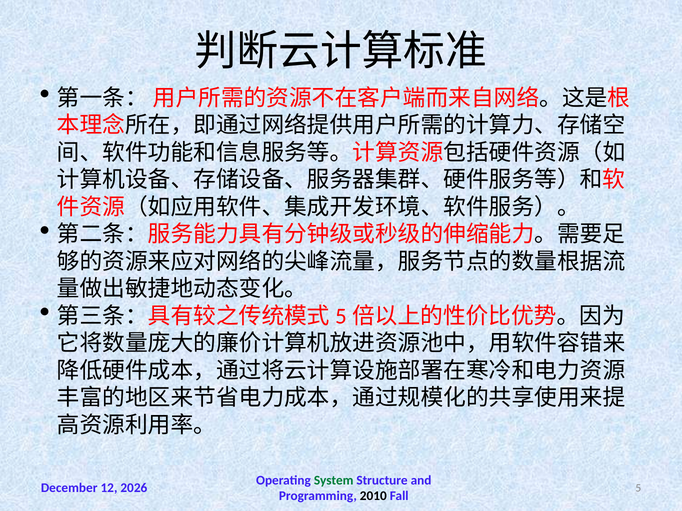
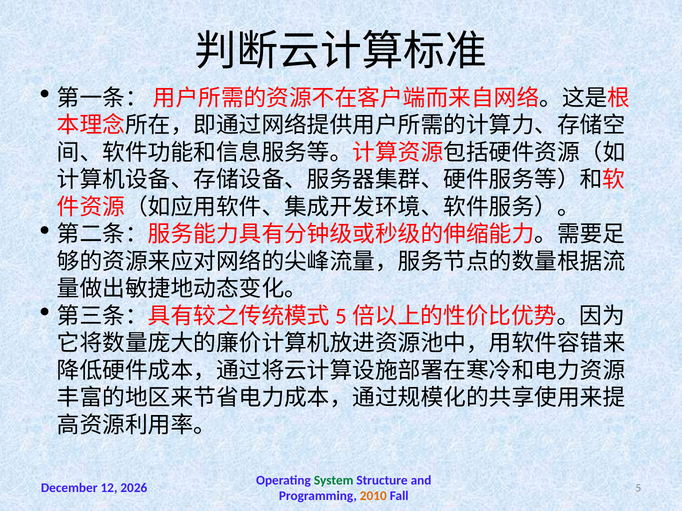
2010 colour: black -> orange
